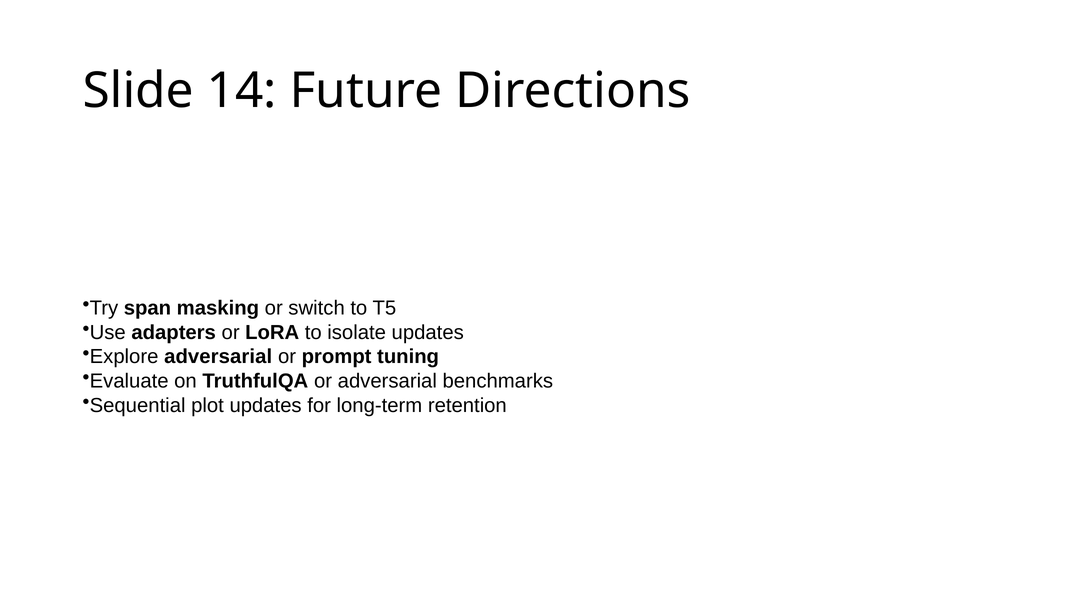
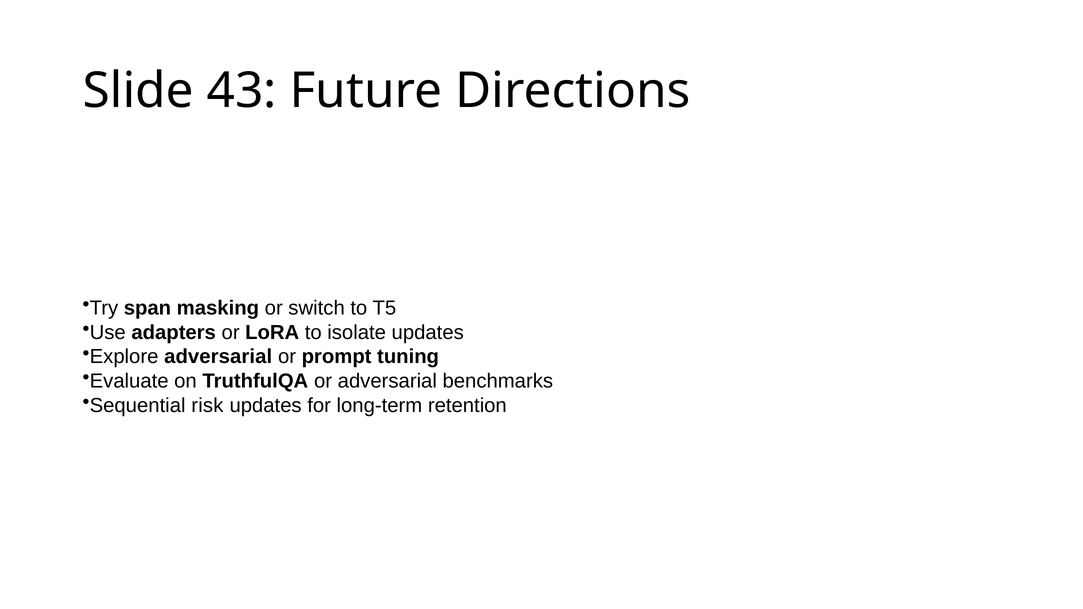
14: 14 -> 43
plot: plot -> risk
